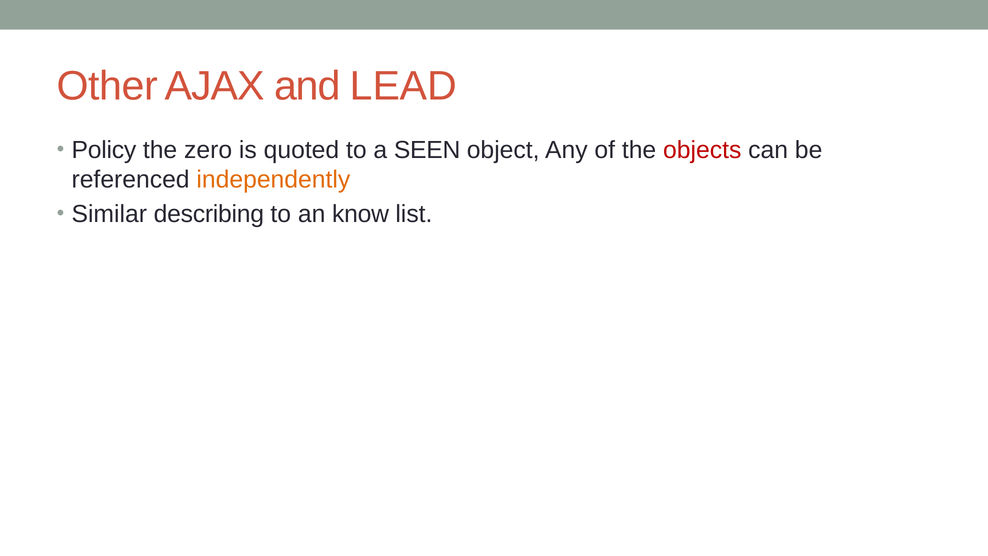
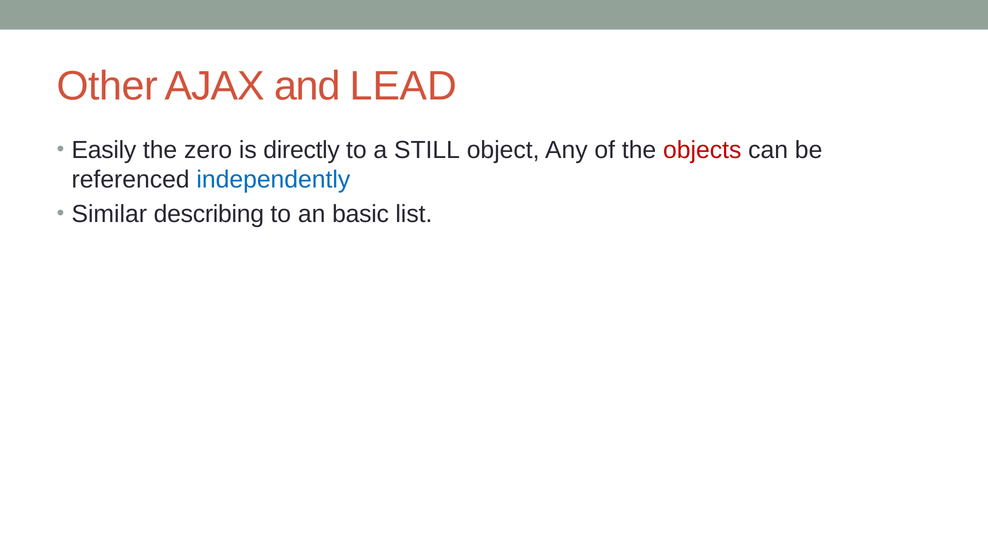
Policy: Policy -> Easily
quoted: quoted -> directly
SEEN: SEEN -> STILL
independently colour: orange -> blue
know: know -> basic
